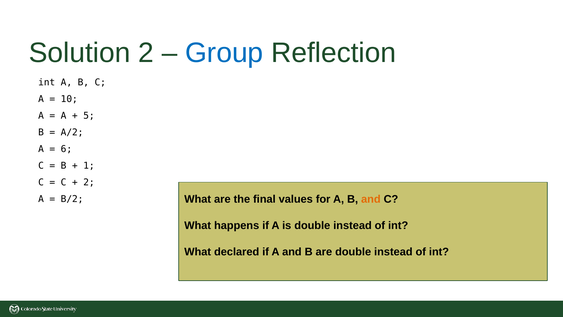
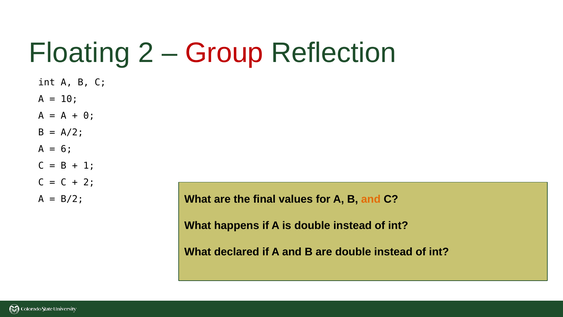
Solution: Solution -> Floating
Group colour: blue -> red
5: 5 -> 0
